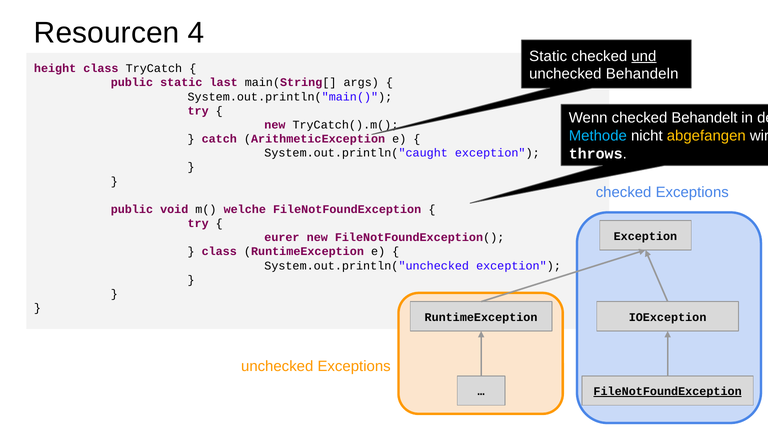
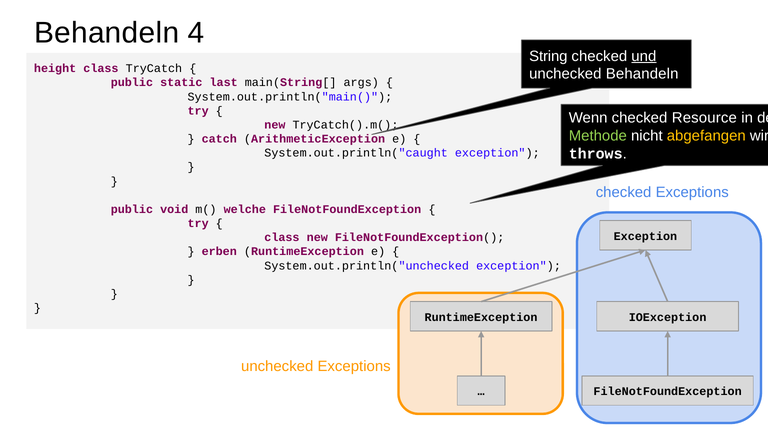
Resourcen at (107, 33): Resourcen -> Behandeln
Static at (548, 56): Static -> String
Behandelt: Behandelt -> Resource
Methode colour: light blue -> light green
eurer at (282, 238): eurer -> class
class at (219, 252): class -> erben
FileNotFoundException at (668, 391) underline: present -> none
